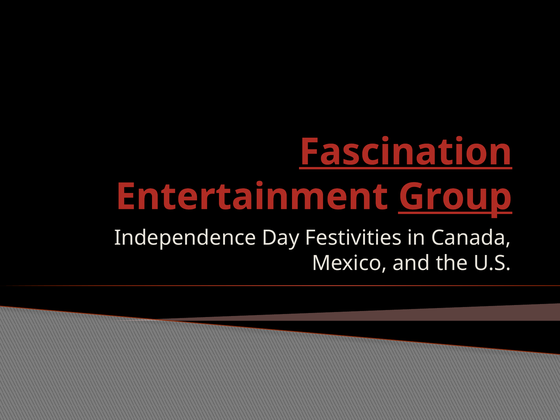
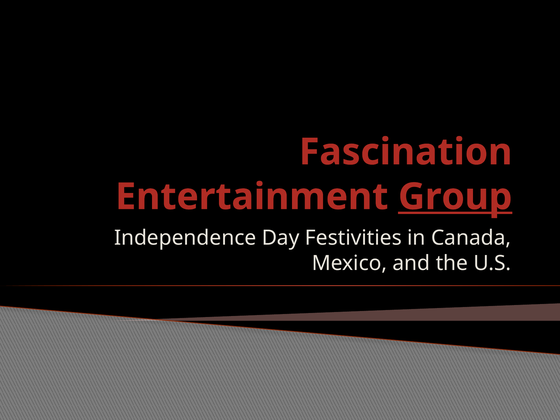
Fascination underline: present -> none
